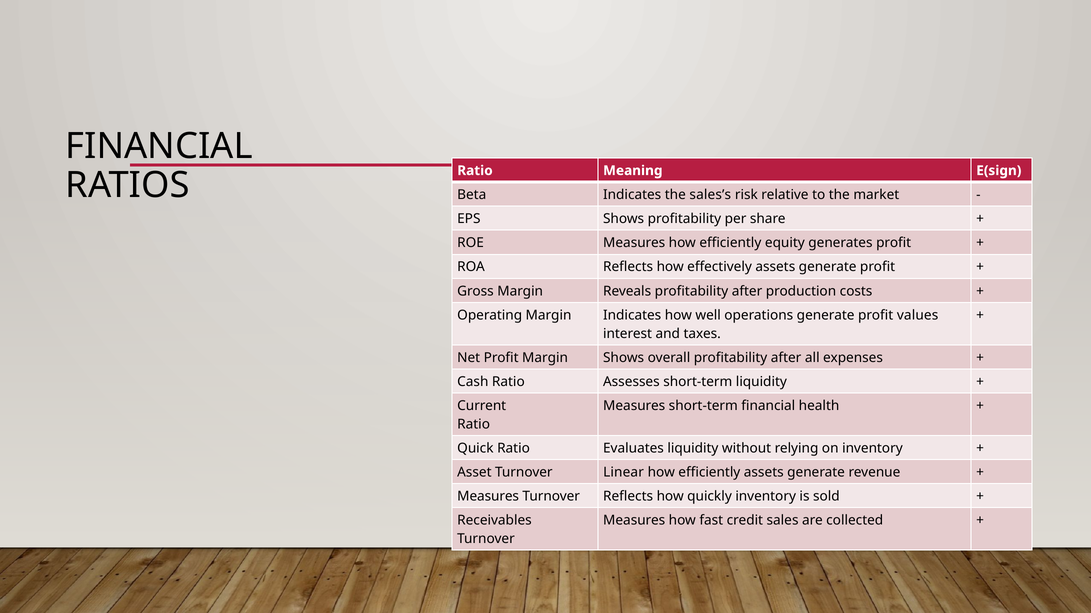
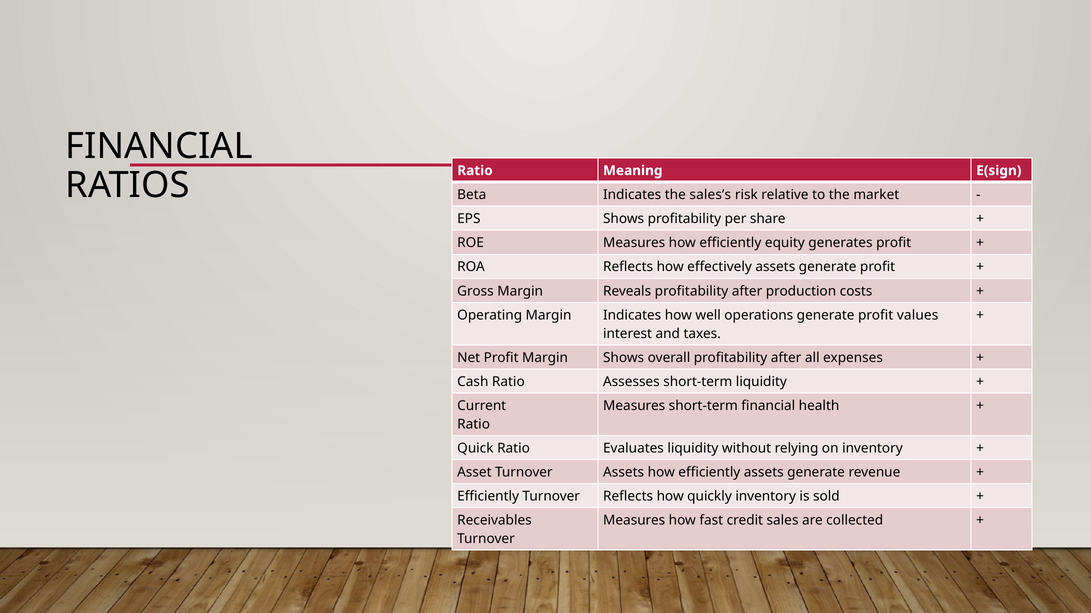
Turnover Linear: Linear -> Assets
Measures at (488, 497): Measures -> Efficiently
